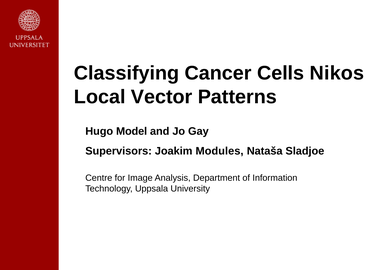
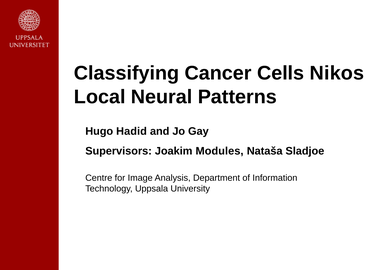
Vector: Vector -> Neural
Model: Model -> Hadid
